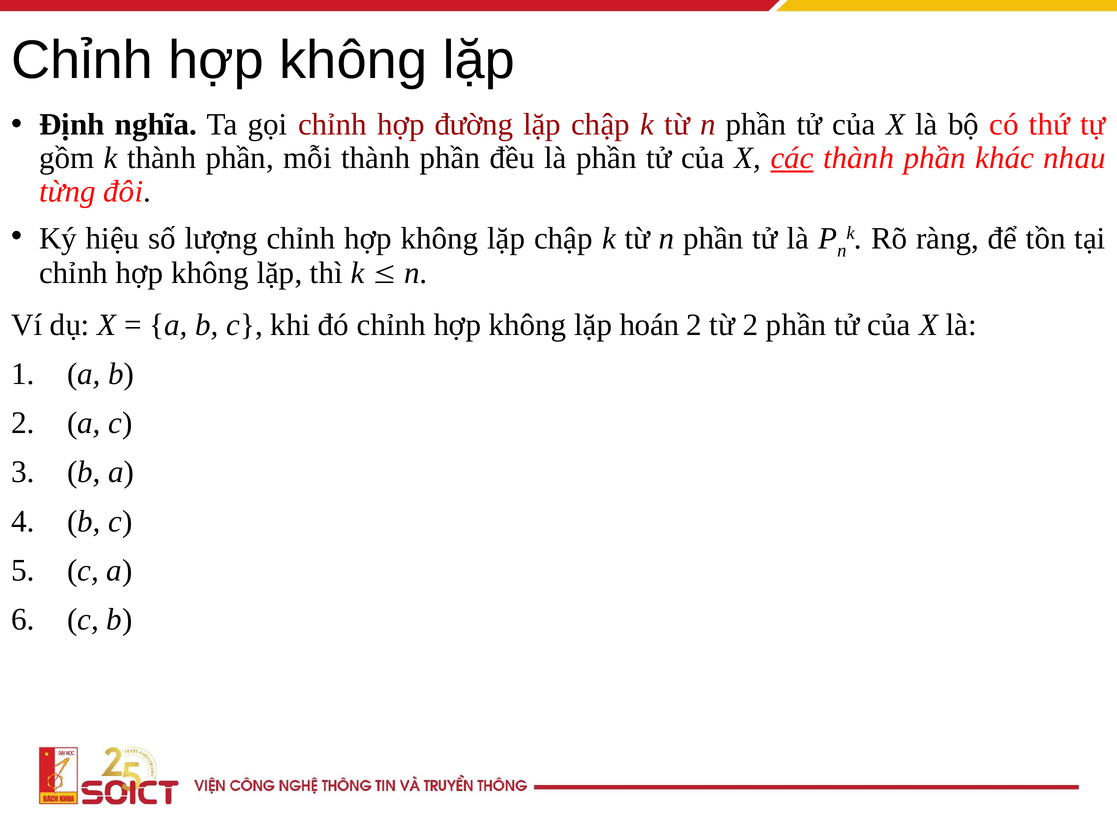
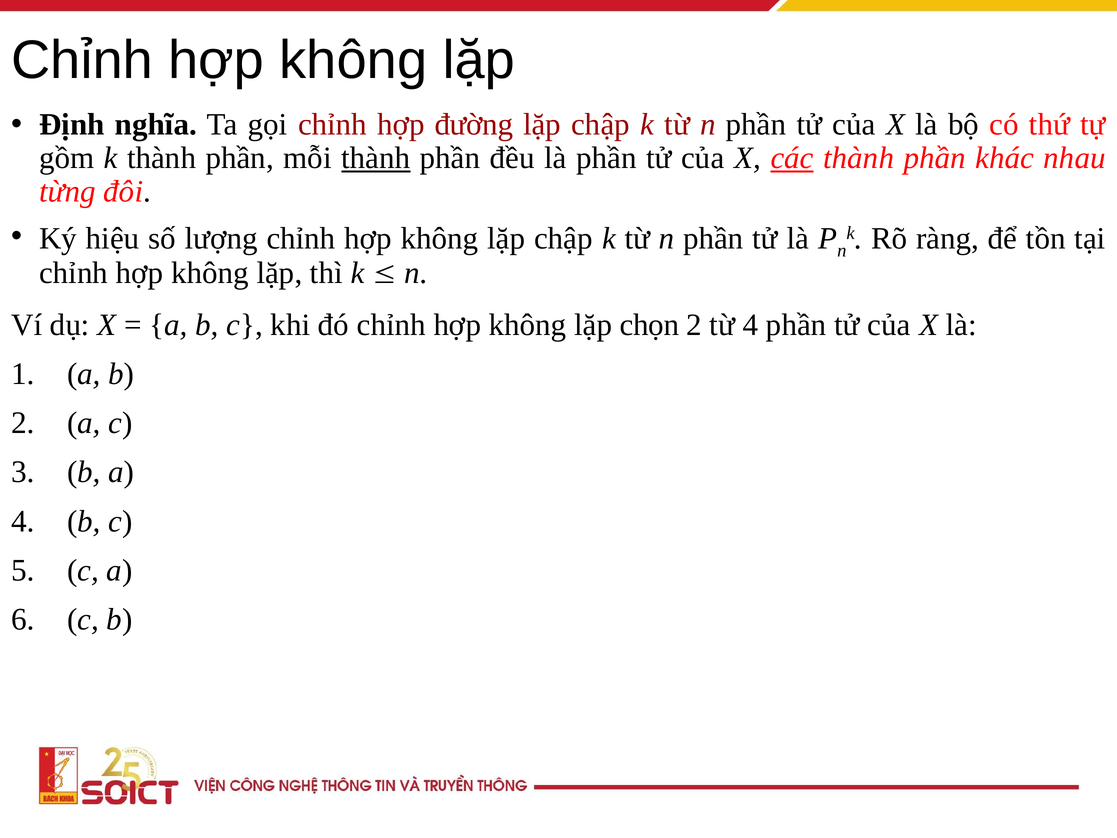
thành at (376, 158) underline: none -> present
hoán: hoán -> chọn
từ 2: 2 -> 4
